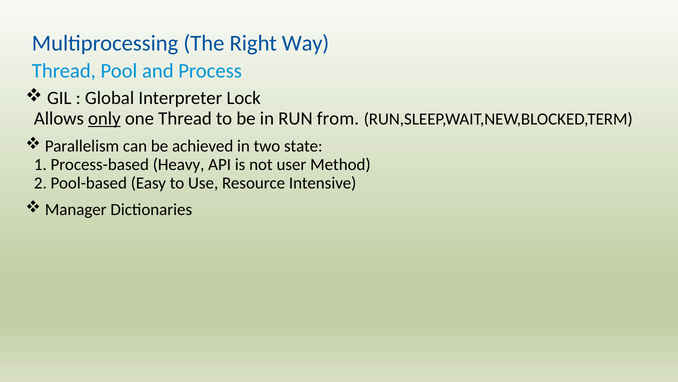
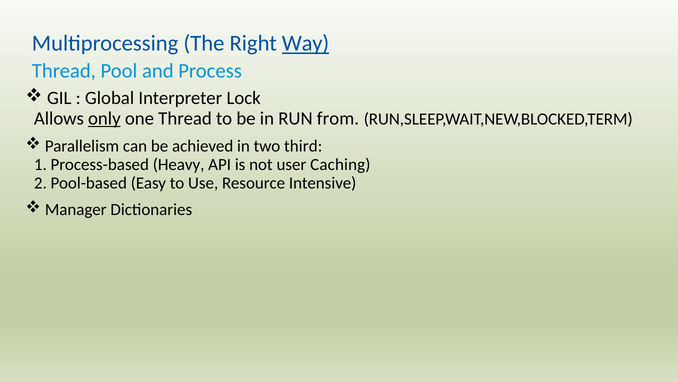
Way underline: none -> present
state: state -> third
Method: Method -> Caching
